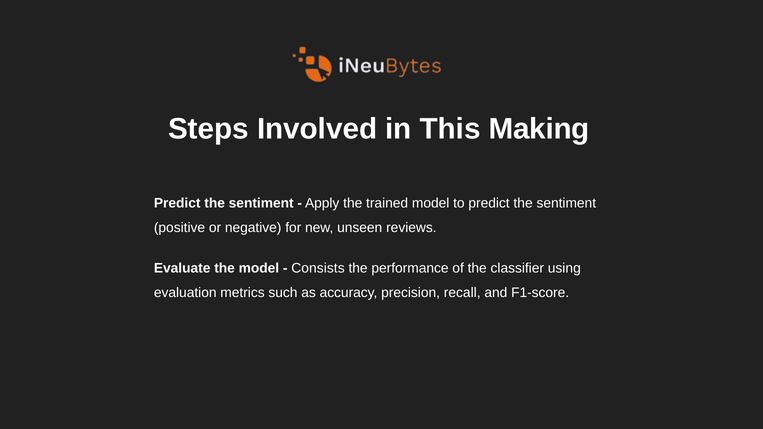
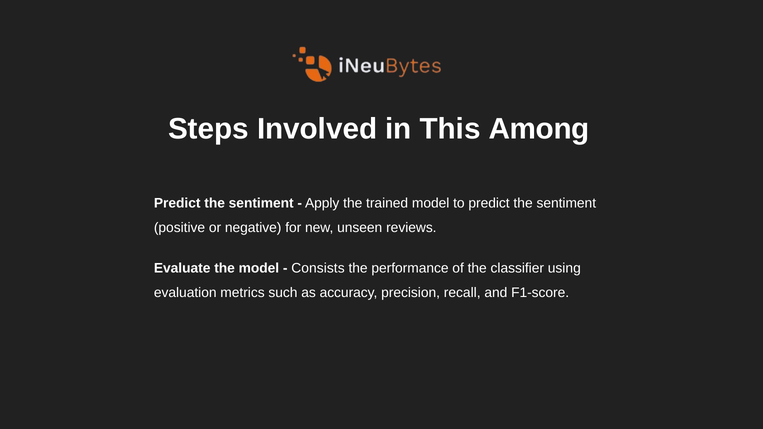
Making: Making -> Among
